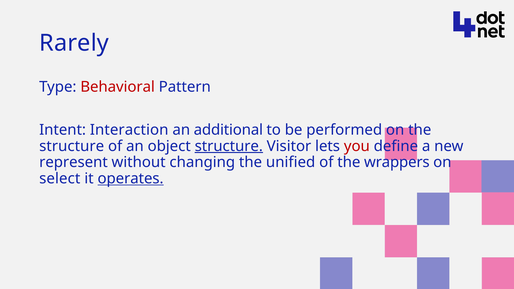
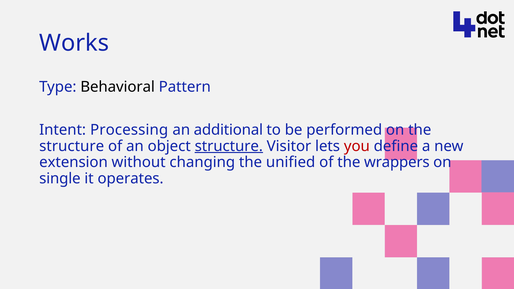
Rarely: Rarely -> Works
Behavioral colour: red -> black
Interaction: Interaction -> Processing
represent: represent -> extension
select: select -> single
operates underline: present -> none
